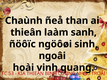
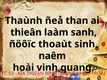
Chaùnh: Chaùnh -> Thaùnh
ngöôøi: ngöôøi -> thoaùt
ngoâi: ngoâi -> naêm
